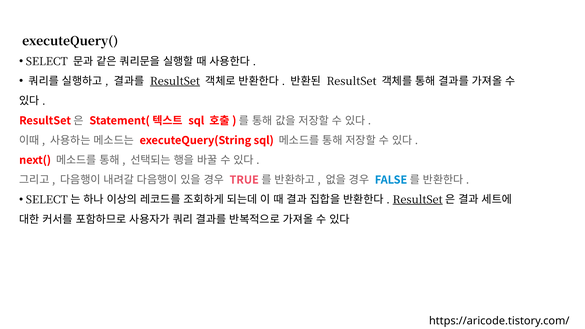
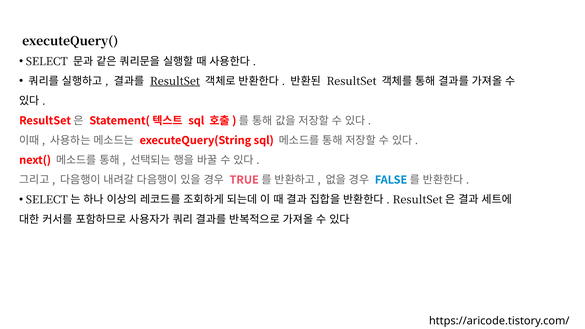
ResultSet at (418, 200) underline: present -> none
